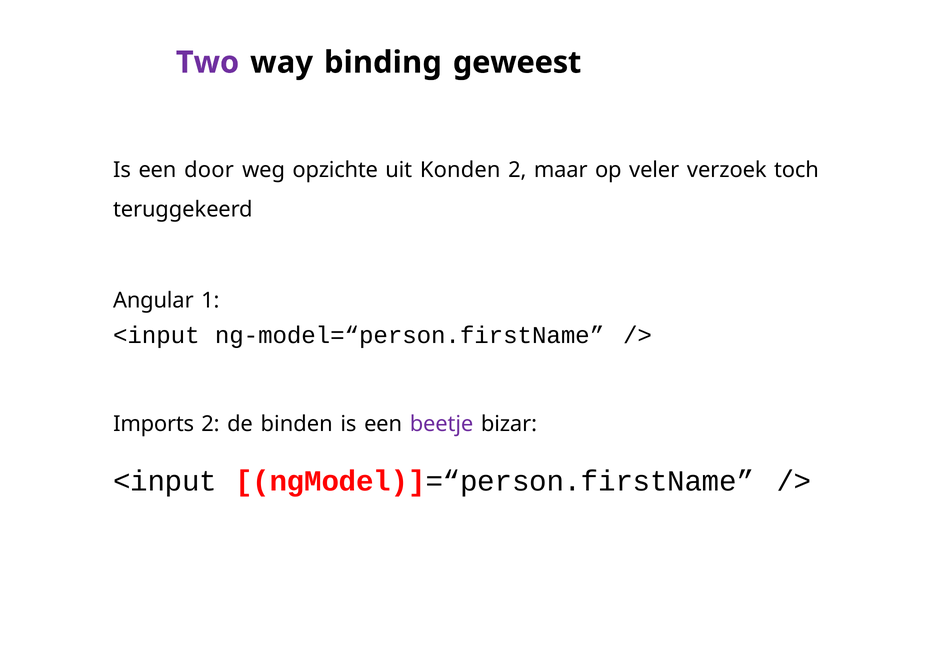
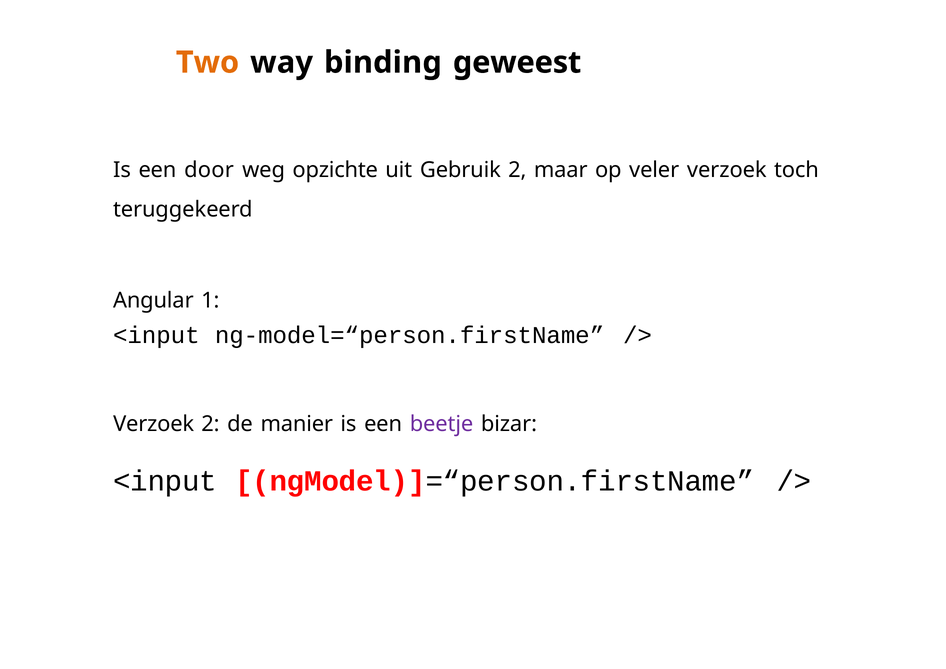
Two colour: purple -> orange
Konden: Konden -> Gebruik
Imports at (154, 424): Imports -> Verzoek
binden: binden -> manier
